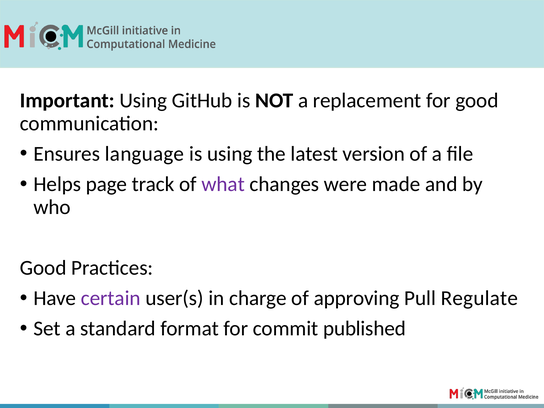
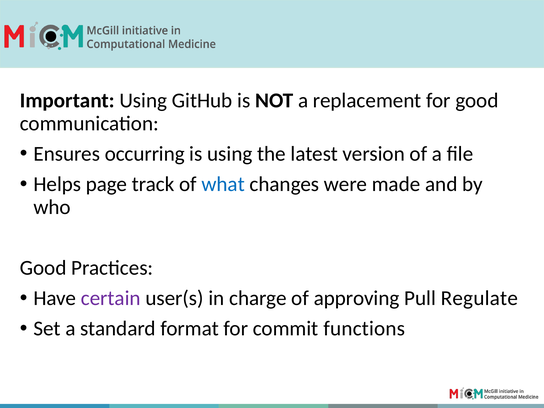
language: language -> occurring
what colour: purple -> blue
published: published -> functions
